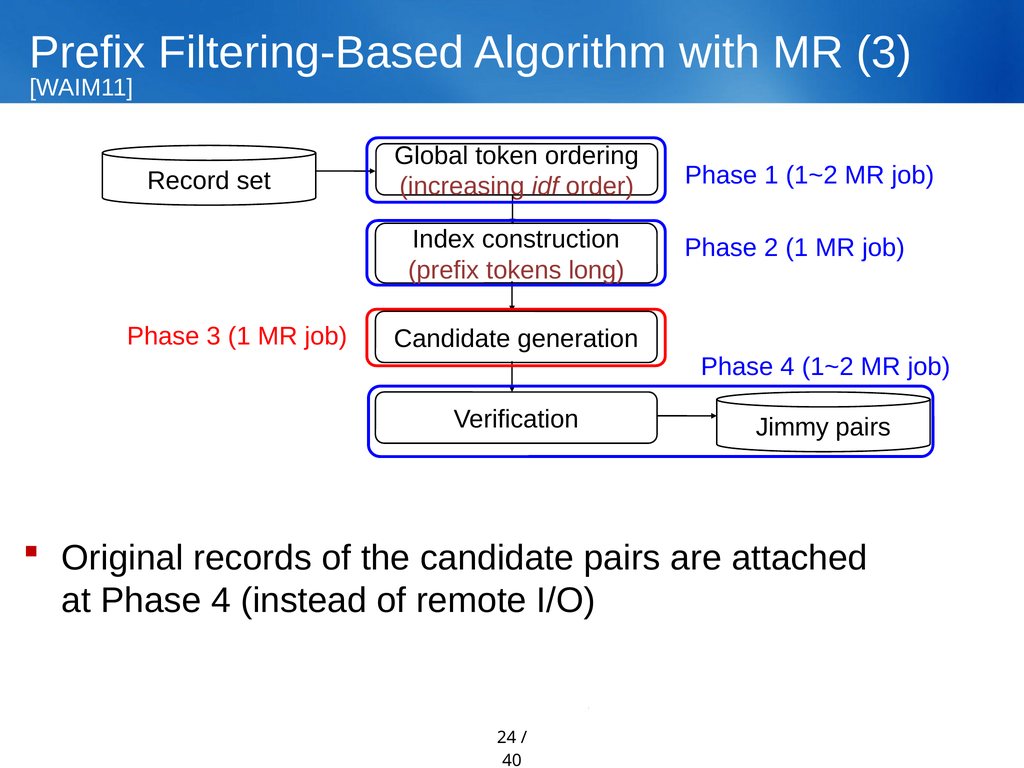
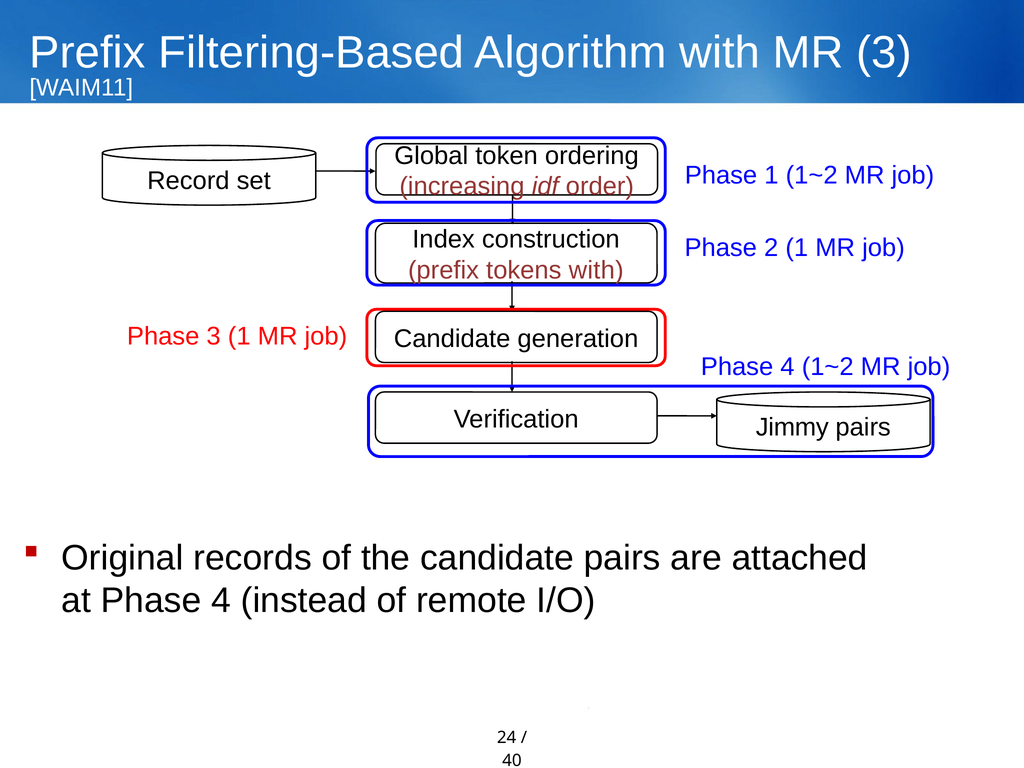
tokens long: long -> with
